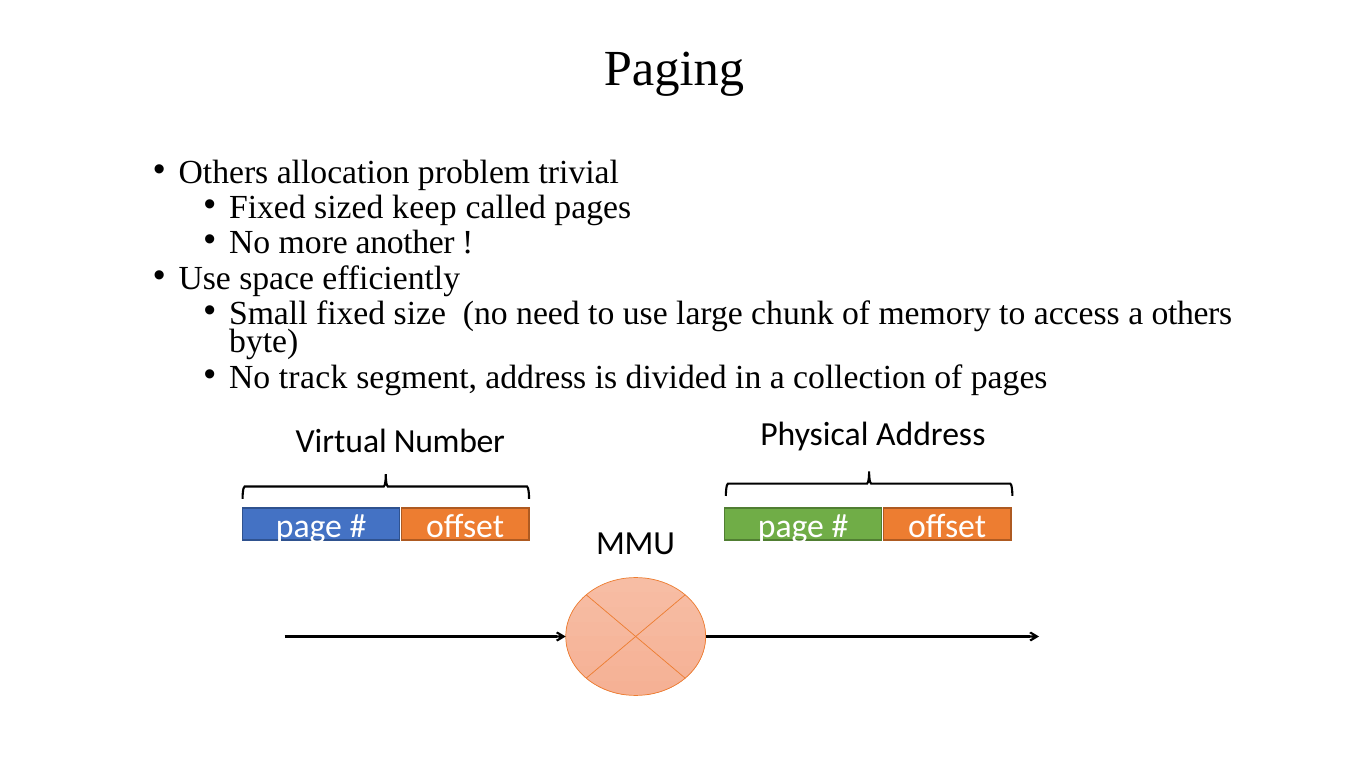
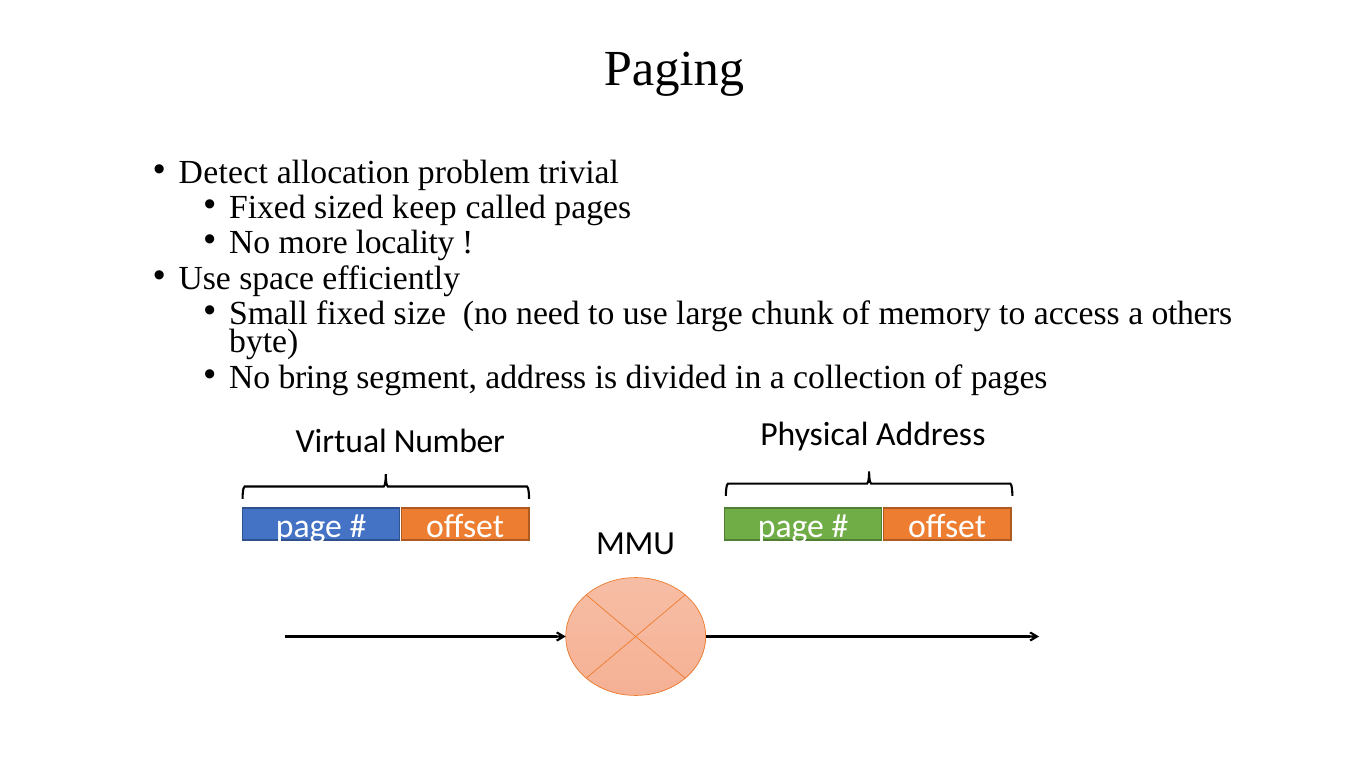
Others at (223, 172): Others -> Detect
another: another -> locality
track: track -> bring
